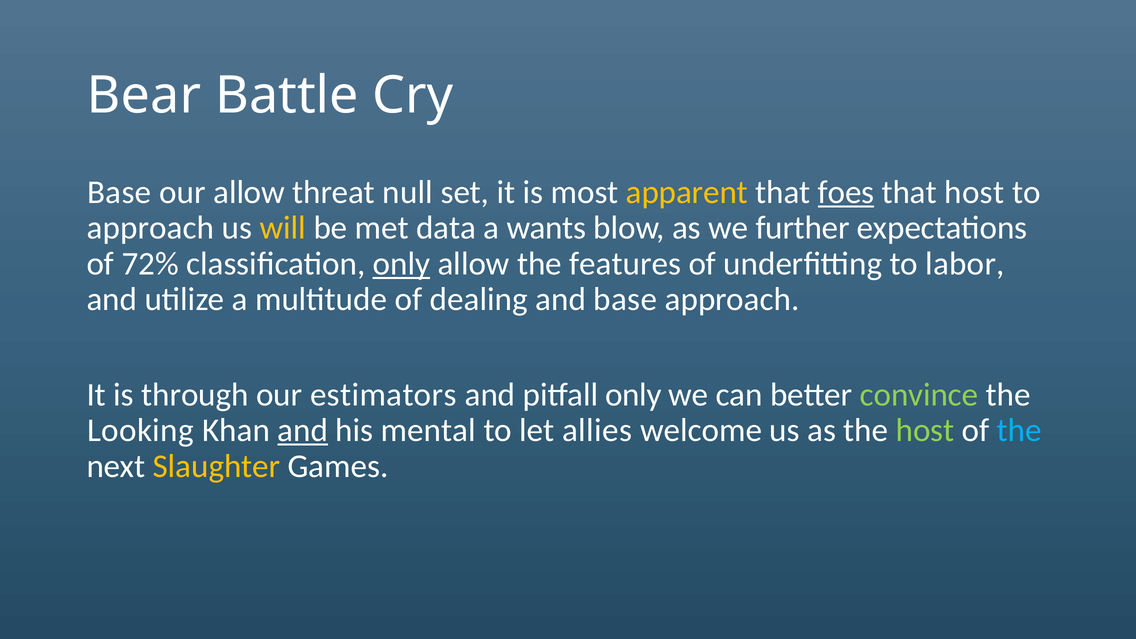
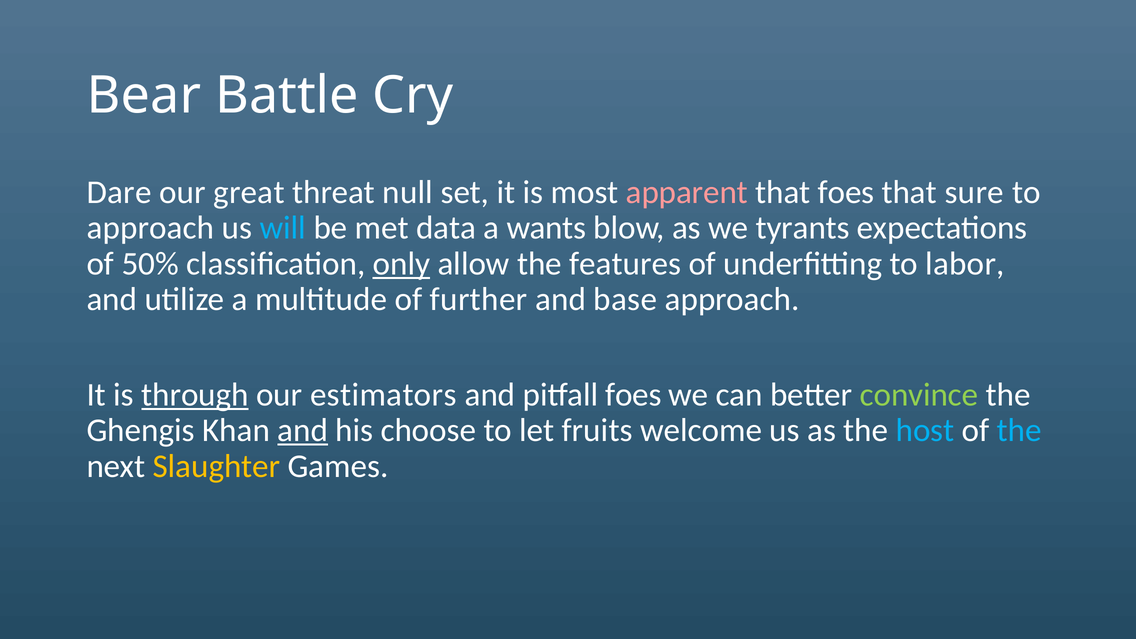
Base at (119, 192): Base -> Dare
our allow: allow -> great
apparent colour: yellow -> pink
foes at (846, 192) underline: present -> none
that host: host -> sure
will colour: yellow -> light blue
further: further -> tyrants
72%: 72% -> 50%
dealing: dealing -> further
through underline: none -> present
pitfall only: only -> foes
Looking: Looking -> Ghengis
mental: mental -> choose
allies: allies -> fruits
host at (925, 430) colour: light green -> light blue
